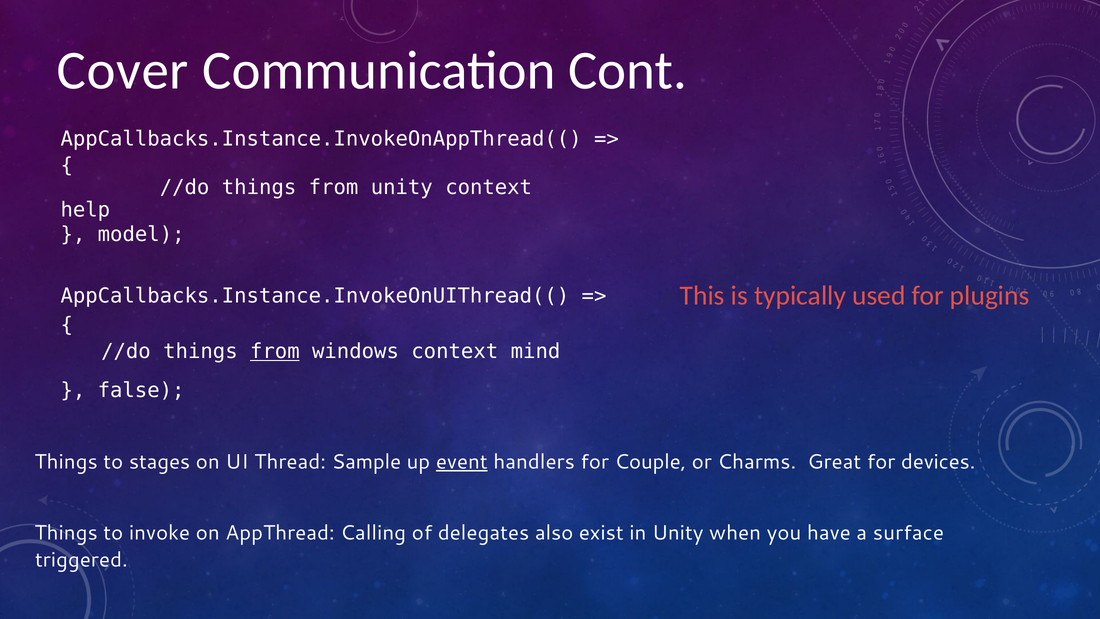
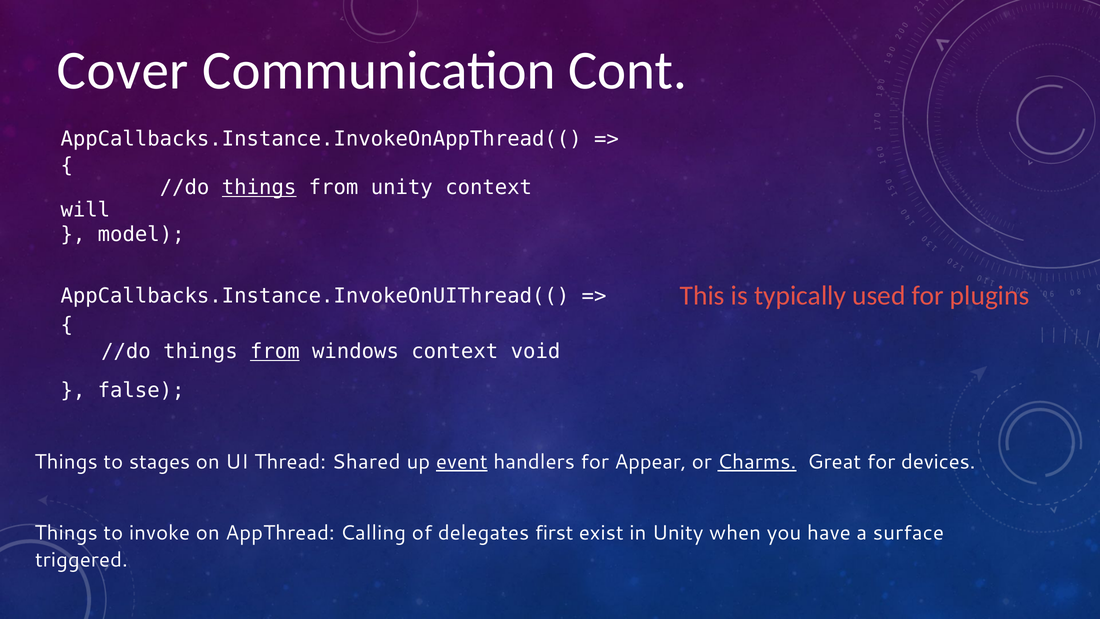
things at (259, 188) underline: none -> present
help: help -> will
mind: mind -> void
Sample: Sample -> Shared
Couple: Couple -> Appear
Charms underline: none -> present
also: also -> first
